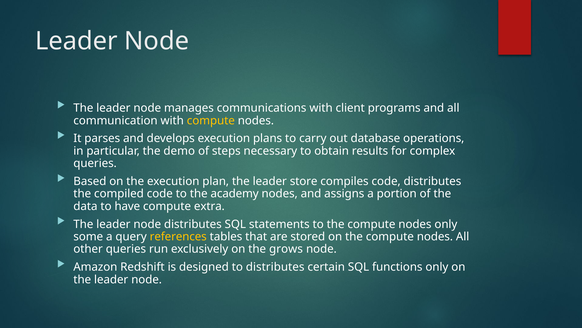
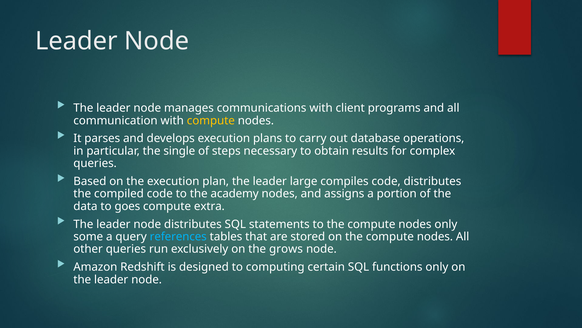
demo: demo -> single
store: store -> large
have: have -> goes
references colour: yellow -> light blue
to distributes: distributes -> computing
